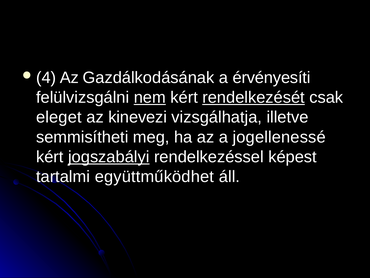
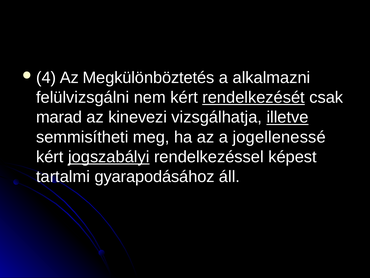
Gazdálkodásának: Gazdálkodásának -> Megkülönböztetés
érvényesíti: érvényesíti -> alkalmazni
nem underline: present -> none
eleget: eleget -> marad
illetve underline: none -> present
együttműködhet: együttműködhet -> gyarapodásához
